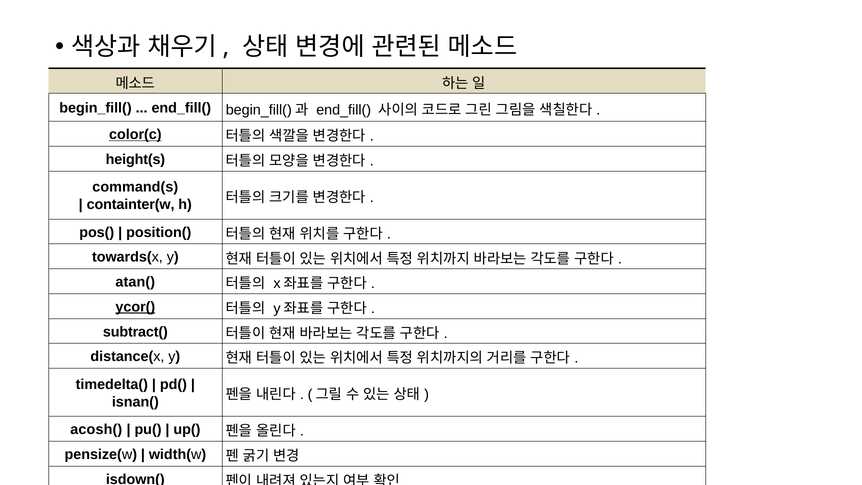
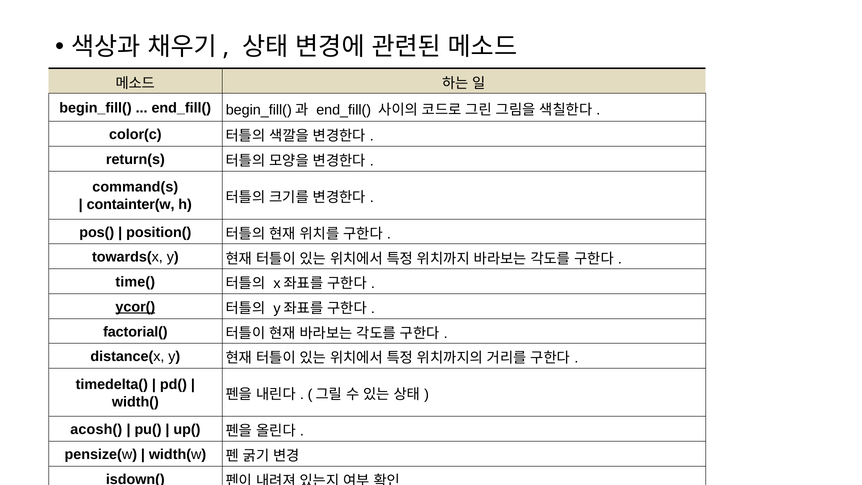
color(c underline: present -> none
height(s: height(s -> return(s
atan(: atan( -> time(
subtract(: subtract( -> factorial(
isnan(: isnan( -> width(
